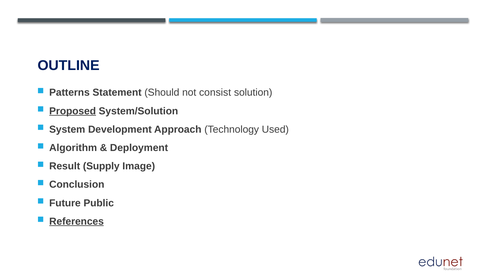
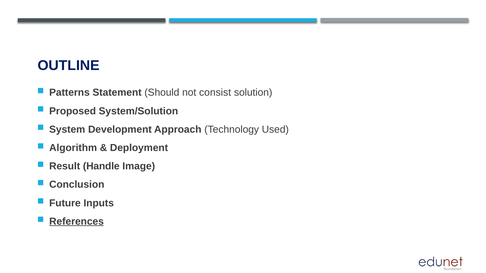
Proposed underline: present -> none
Supply: Supply -> Handle
Public: Public -> Inputs
